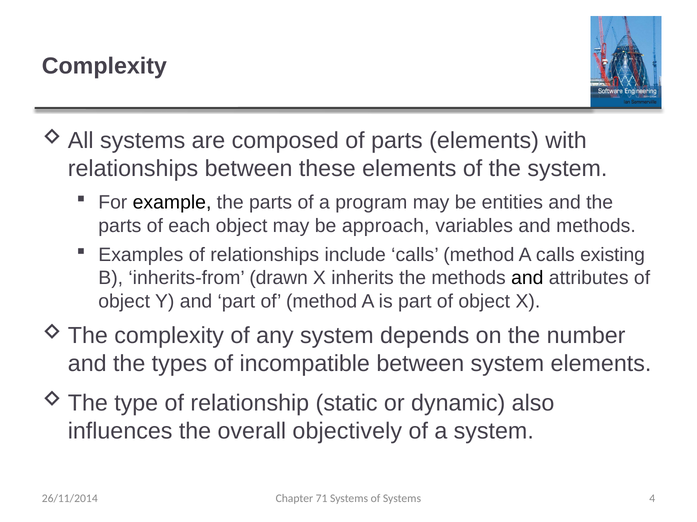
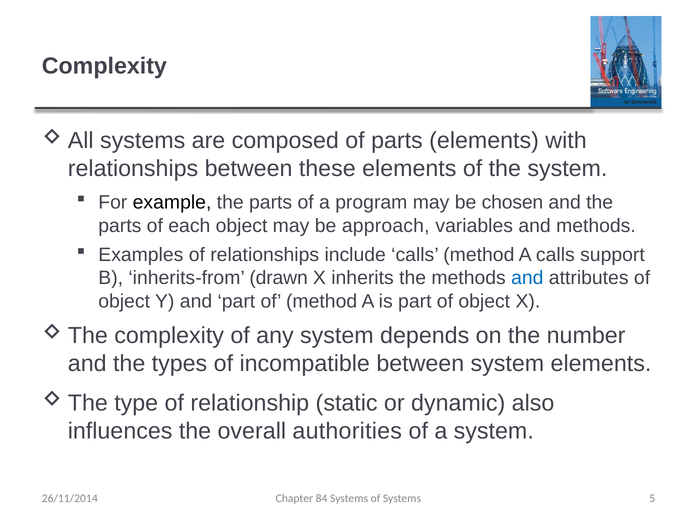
entities: entities -> chosen
existing: existing -> support
and at (527, 278) colour: black -> blue
objectively: objectively -> authorities
71: 71 -> 84
4: 4 -> 5
